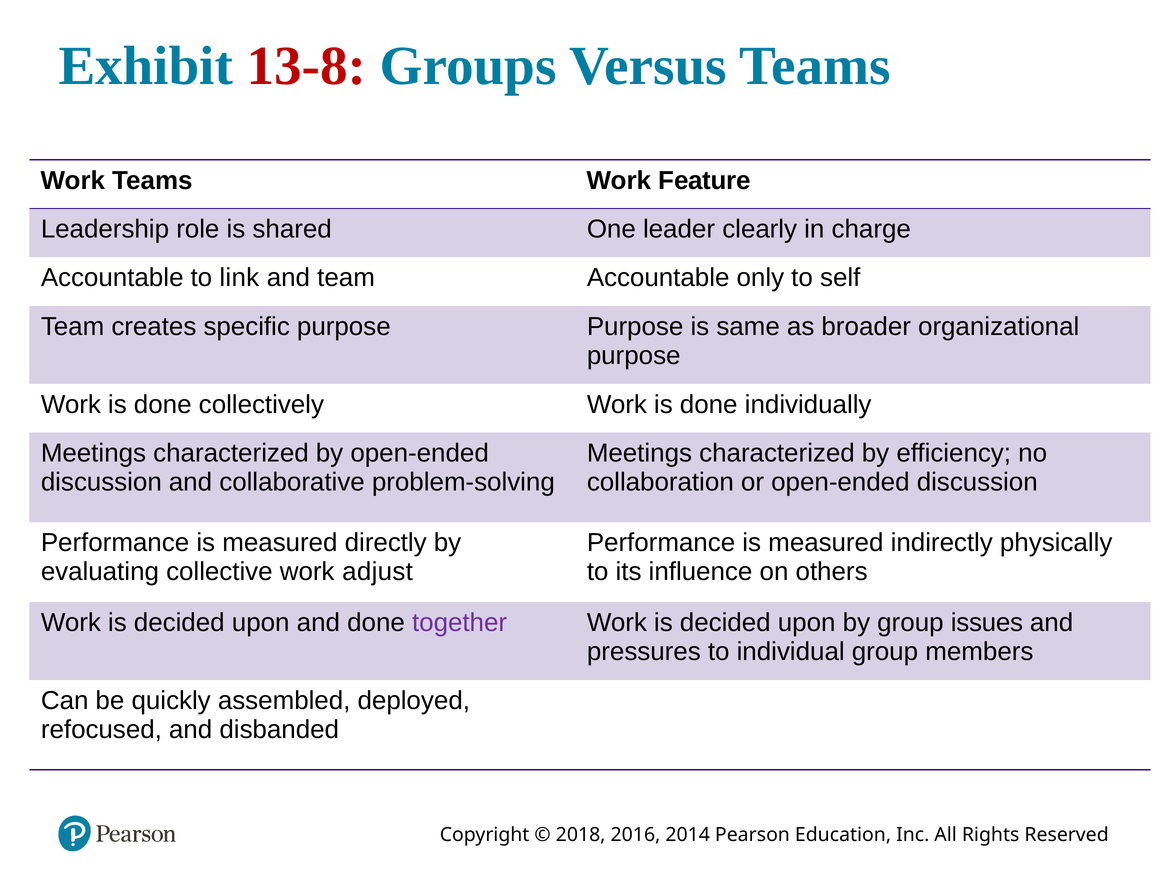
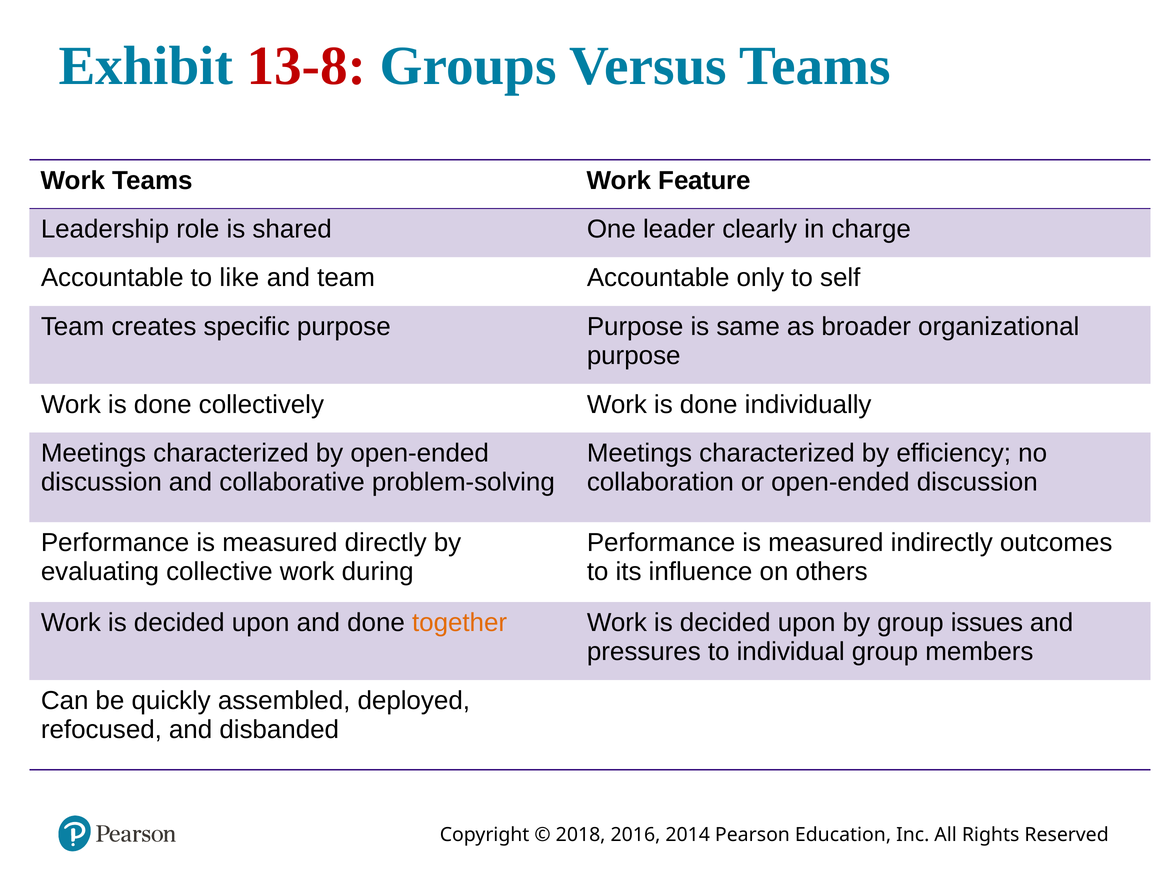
link: link -> like
physically: physically -> outcomes
adjust: adjust -> during
together colour: purple -> orange
